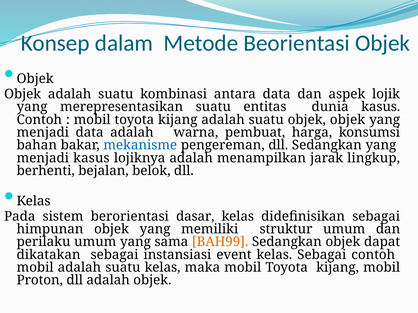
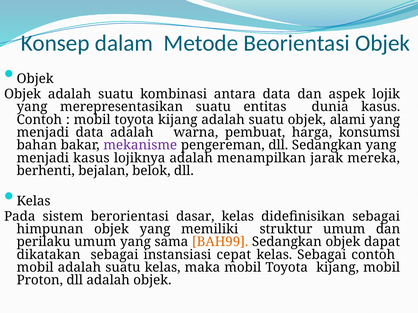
suatu objek objek: objek -> alami
mekanisme colour: blue -> purple
lingkup: lingkup -> mereka
event: event -> cepat
